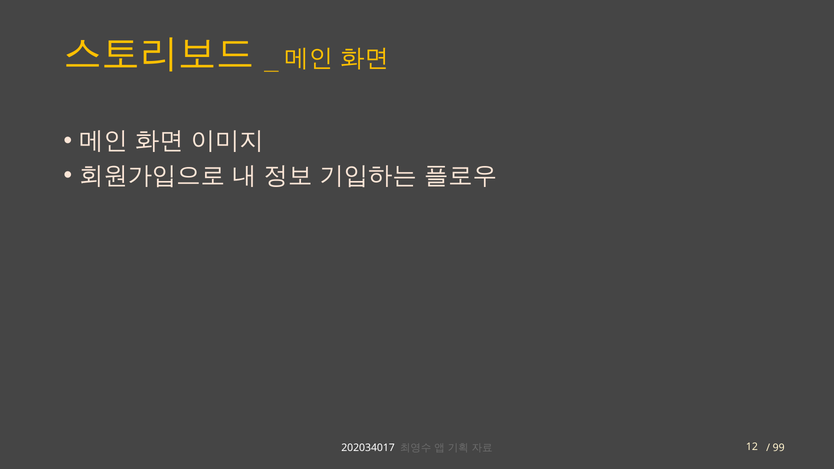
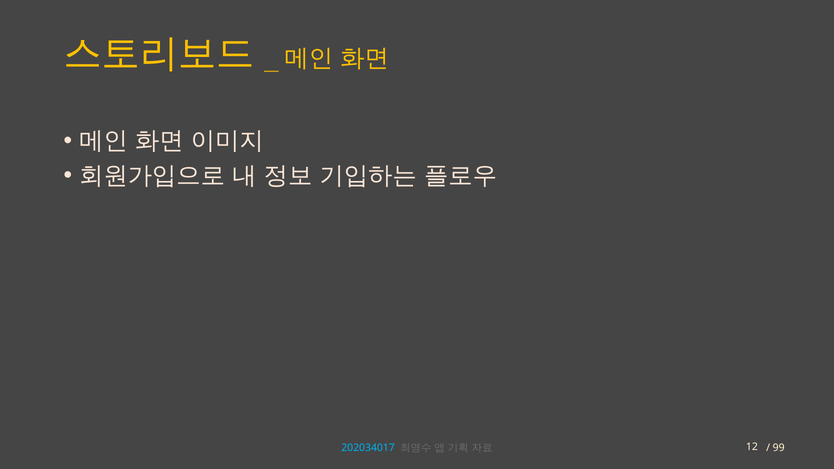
202034017 colour: white -> light blue
